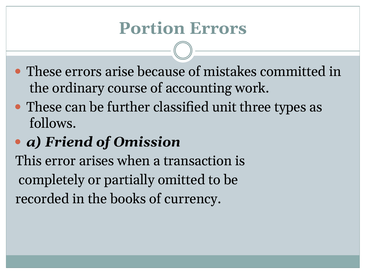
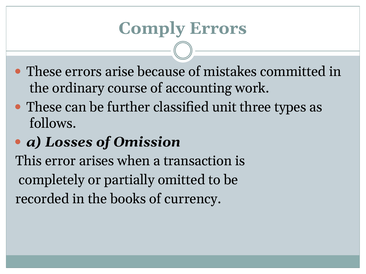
Portion: Portion -> Comply
Friend: Friend -> Losses
